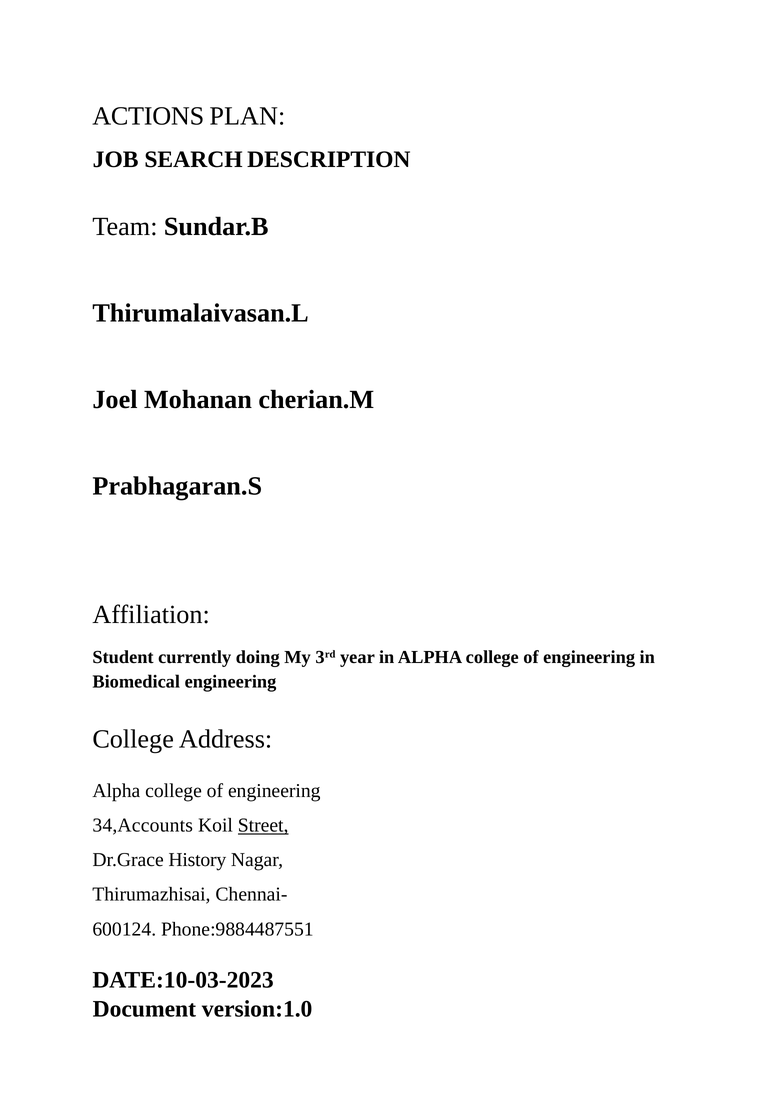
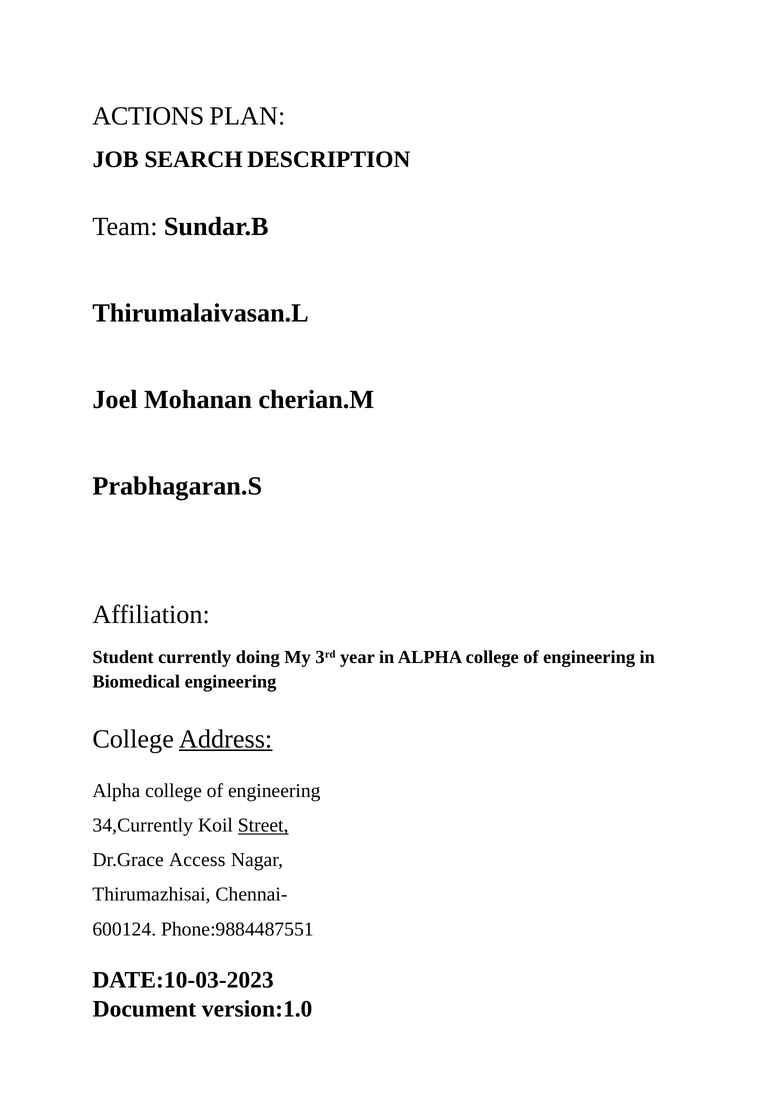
Address underline: none -> present
34,Accounts: 34,Accounts -> 34,Currently
History: History -> Access
